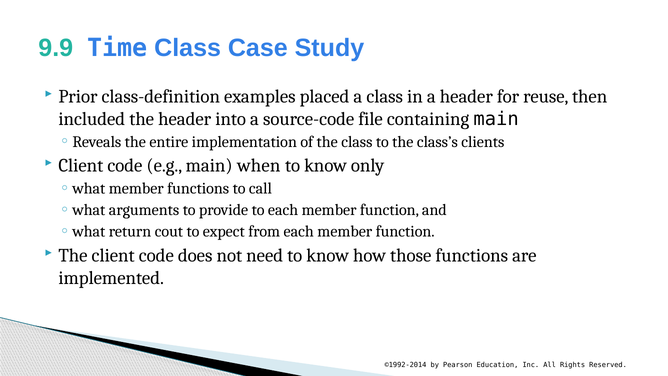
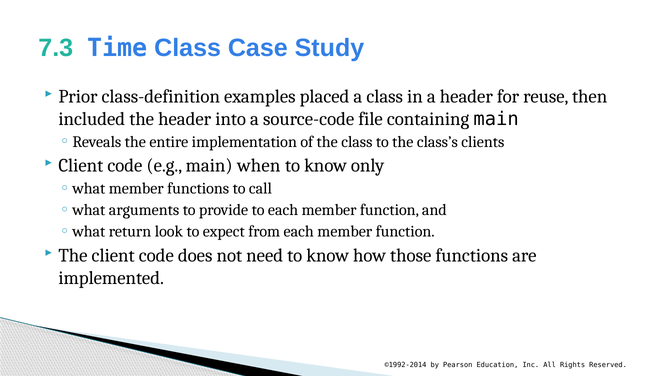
9.9: 9.9 -> 7.3
cout: cout -> look
